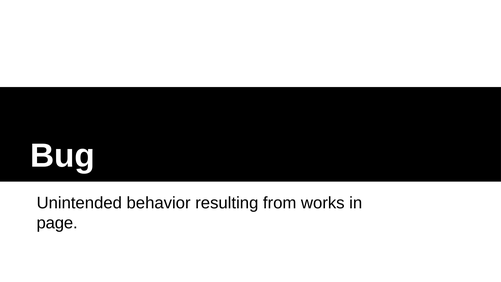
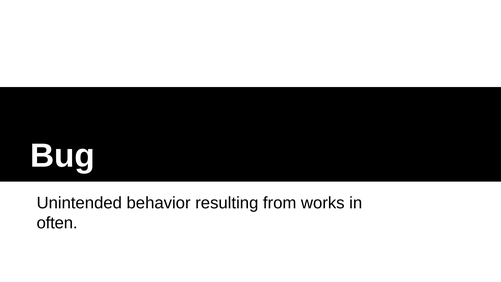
page: page -> often
